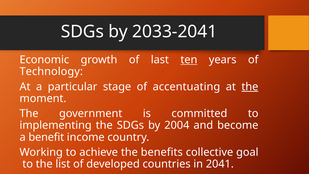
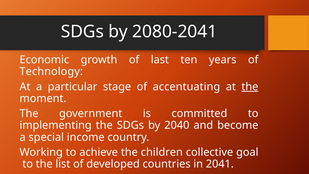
2033-2041: 2033-2041 -> 2080-2041
ten underline: present -> none
2004: 2004 -> 2040
benefit: benefit -> special
benefits: benefits -> children
